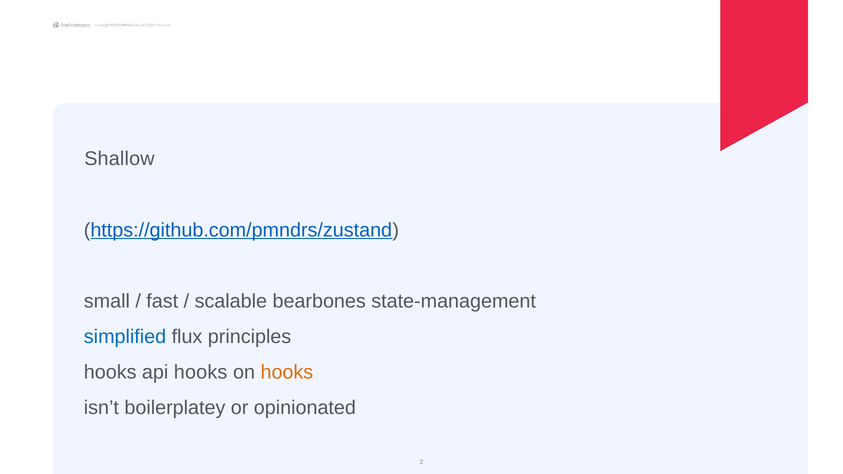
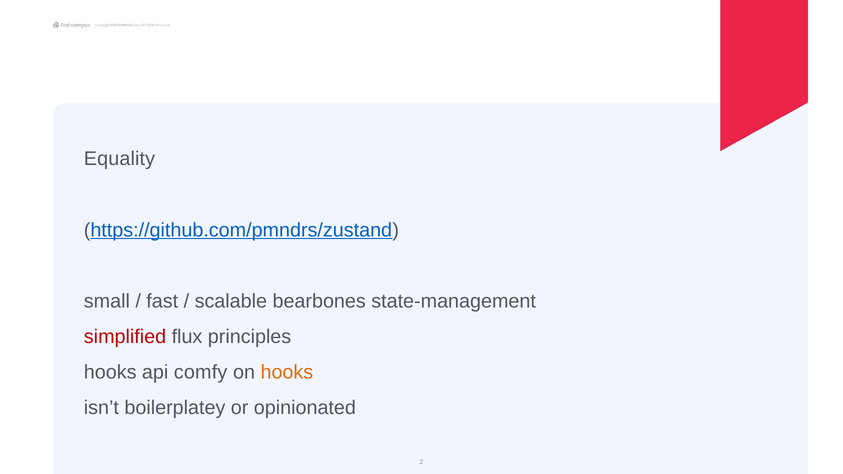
Shallow: Shallow -> Equality
simplified colour: blue -> red
api hooks: hooks -> comfy
